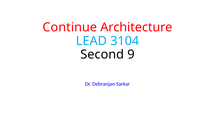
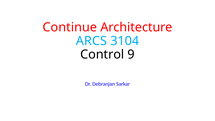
LEAD: LEAD -> ARCS
Second: Second -> Control
